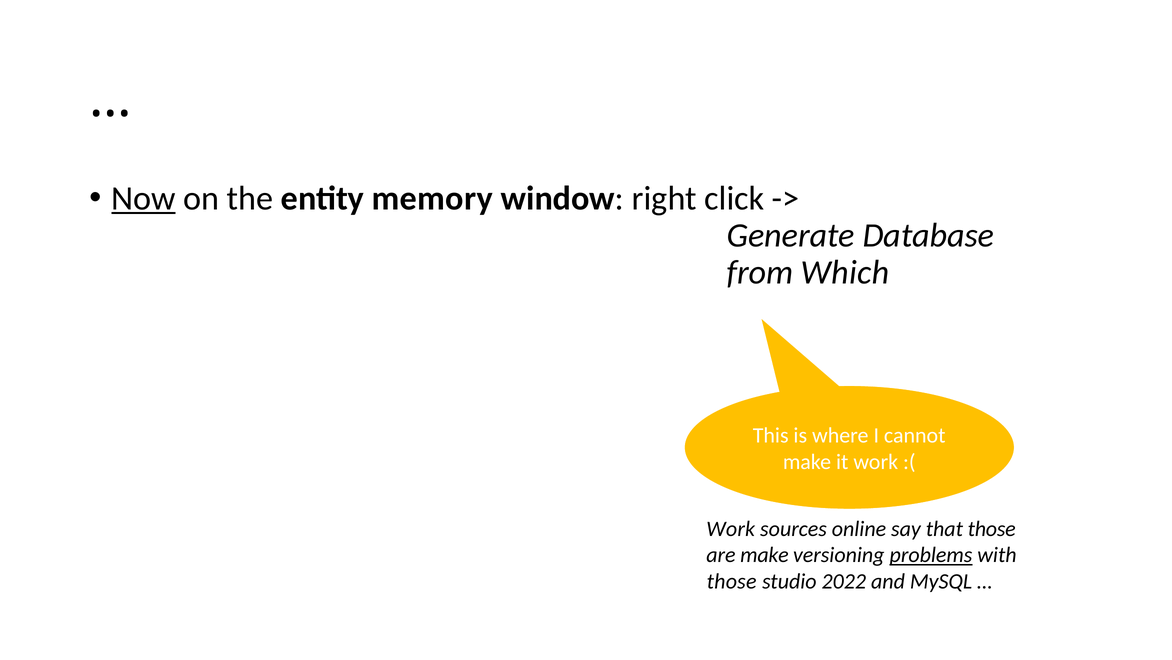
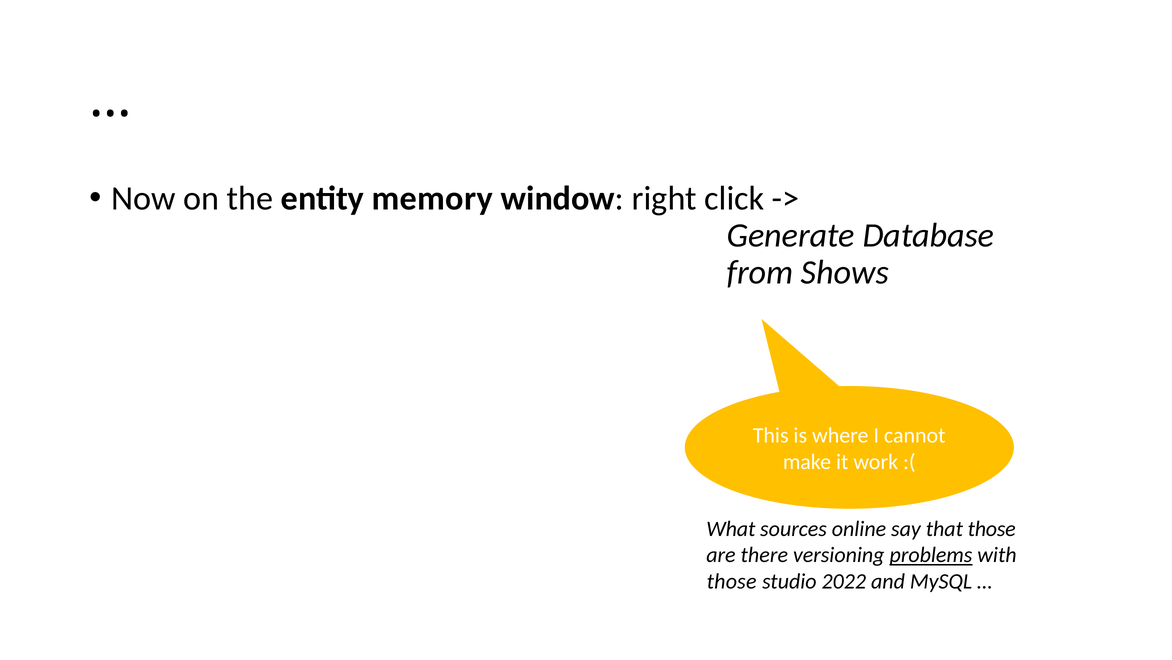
Now underline: present -> none
Which: Which -> Shows
Work at (731, 528): Work -> What
are make: make -> there
